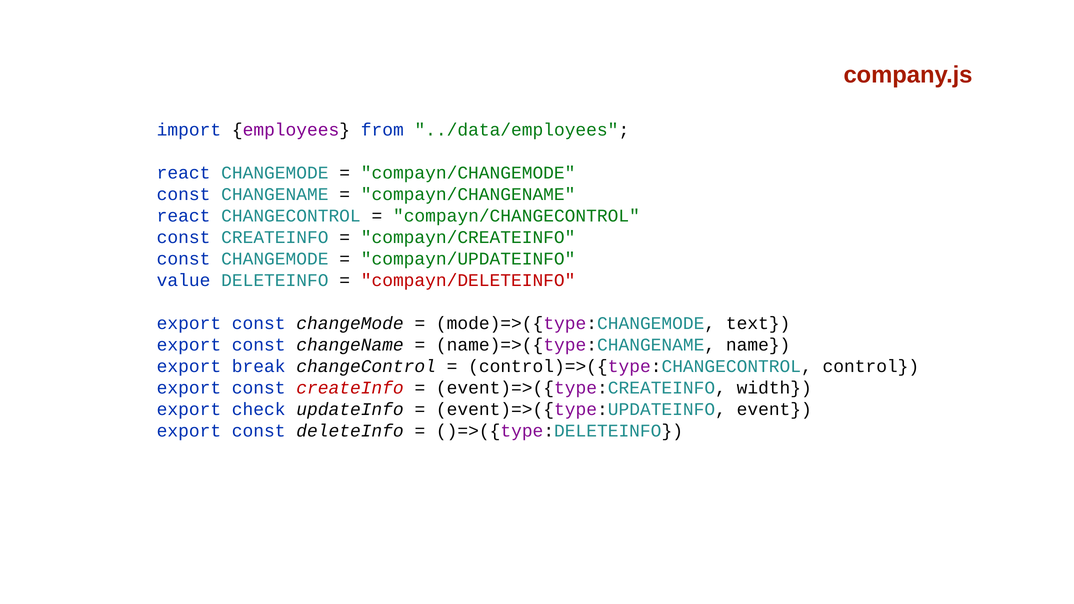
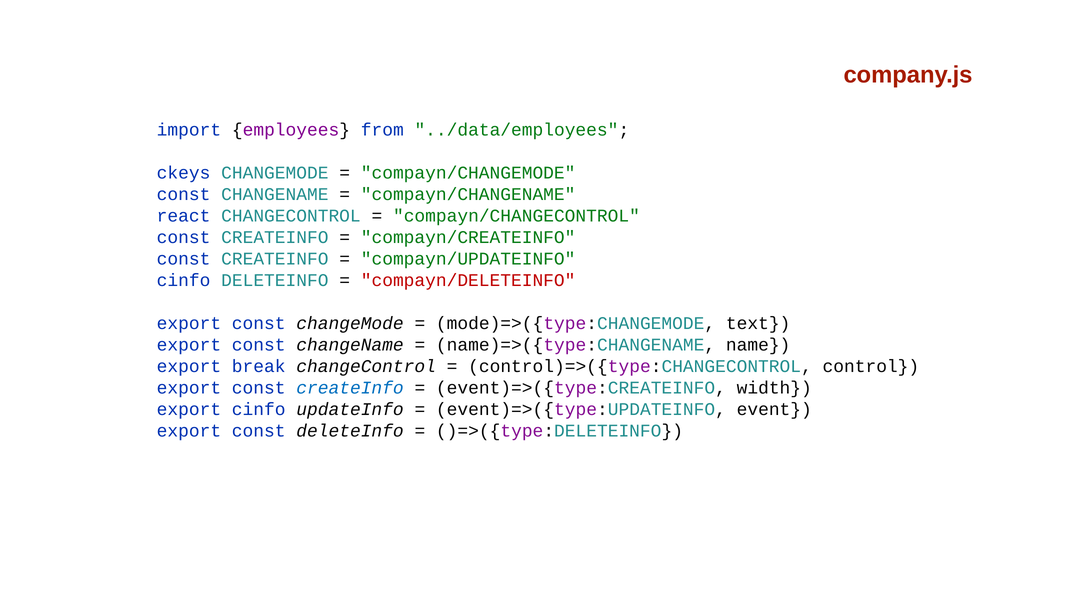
react at (184, 173): react -> ckeys
CHANGEMODE at (275, 259): CHANGEMODE -> CREATEINFO
value at (184, 280): value -> cinfo
createInfo at (350, 388) colour: red -> blue
export check: check -> cinfo
